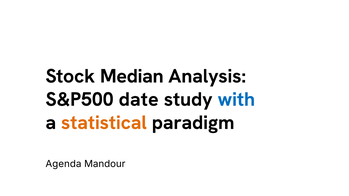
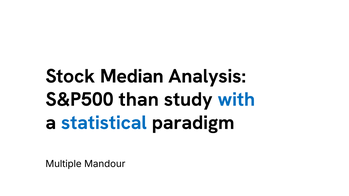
date: date -> than
statistical colour: orange -> blue
Agenda: Agenda -> Multiple
